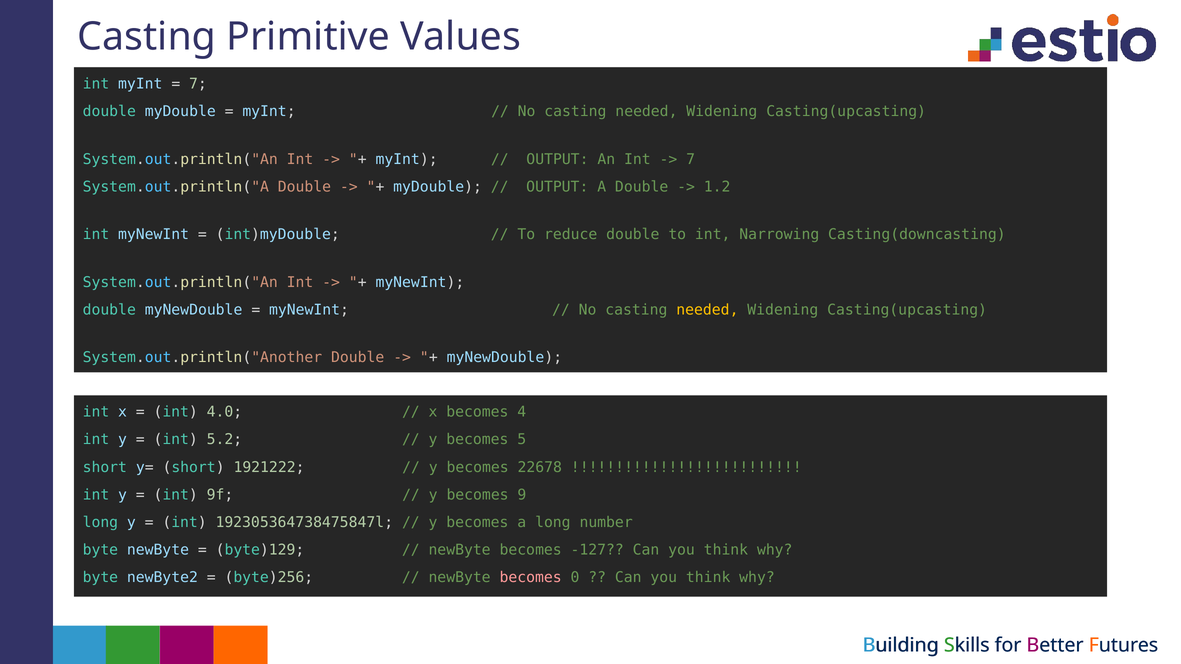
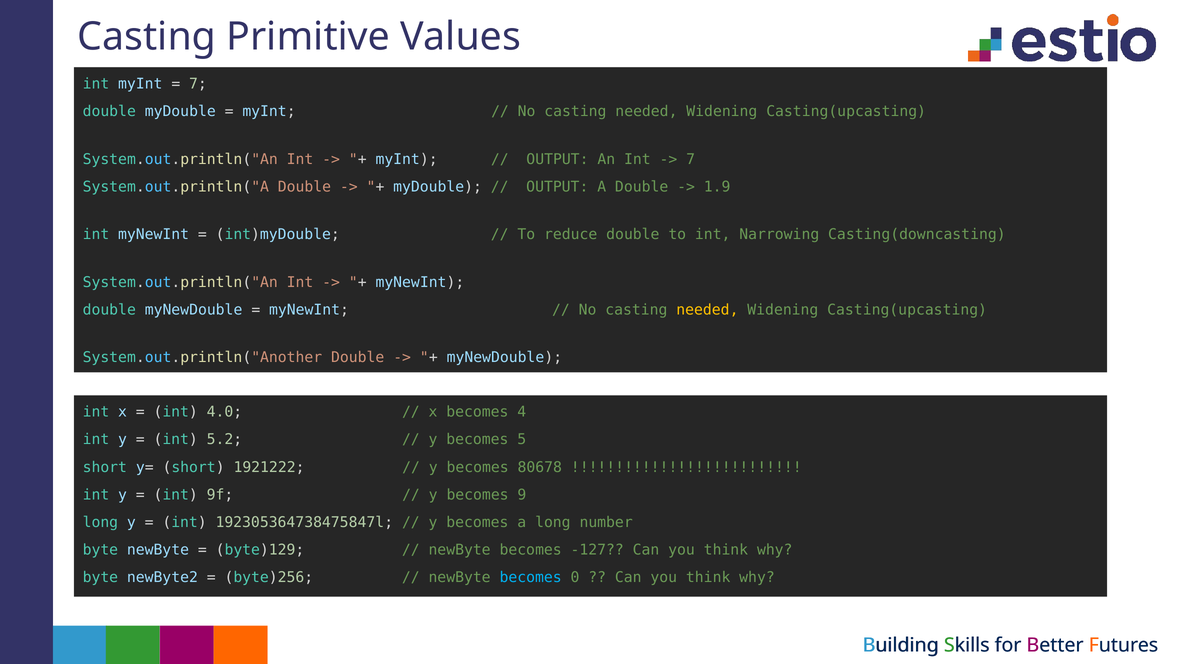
1.2: 1.2 -> 1.9
22678: 22678 -> 80678
becomes at (531, 578) colour: pink -> light blue
